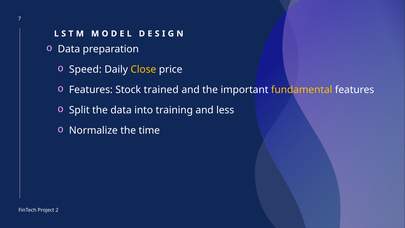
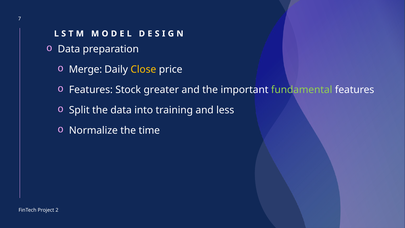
Speed: Speed -> Merge
trained: trained -> greater
fundamental colour: yellow -> light green
